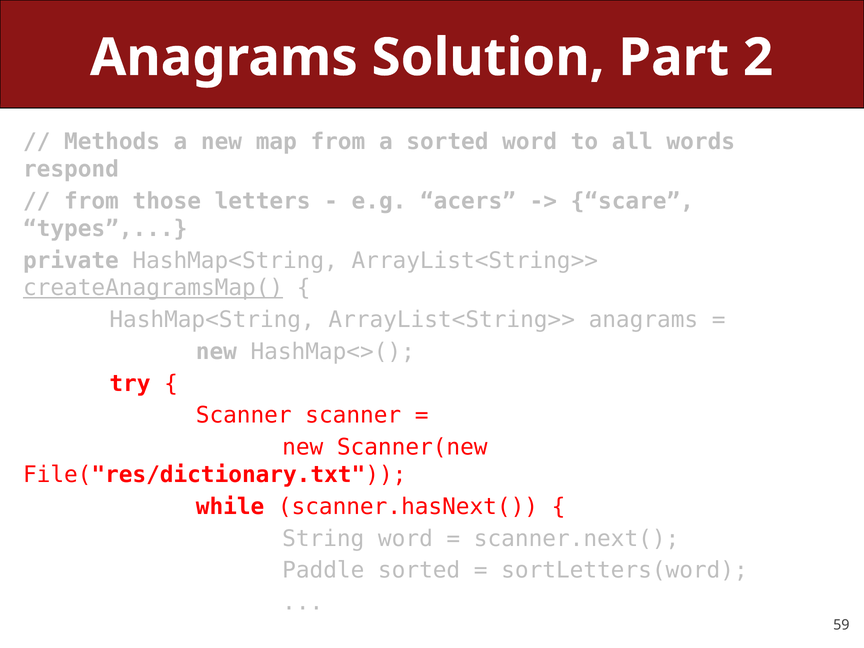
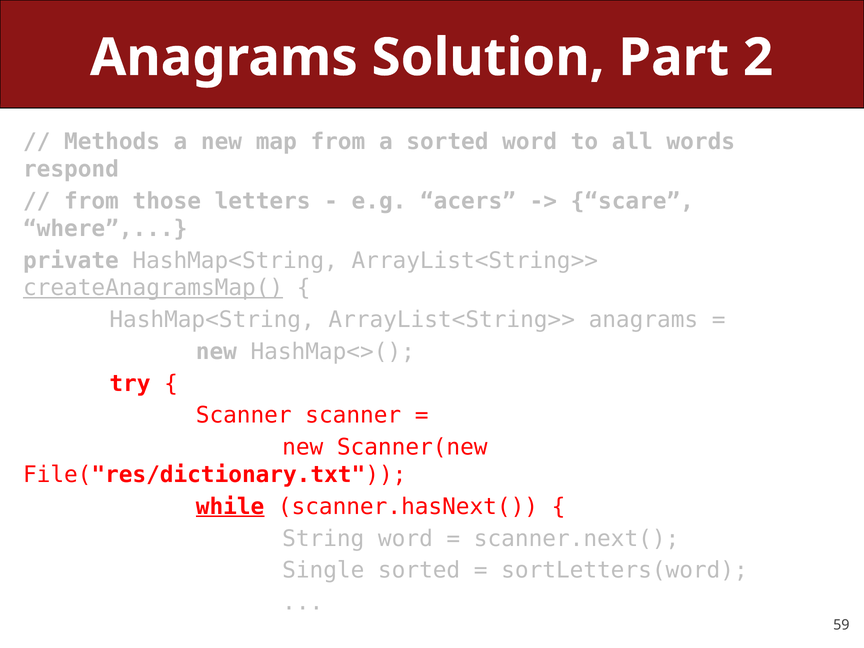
types: types -> where
while underline: none -> present
Paddle: Paddle -> Single
